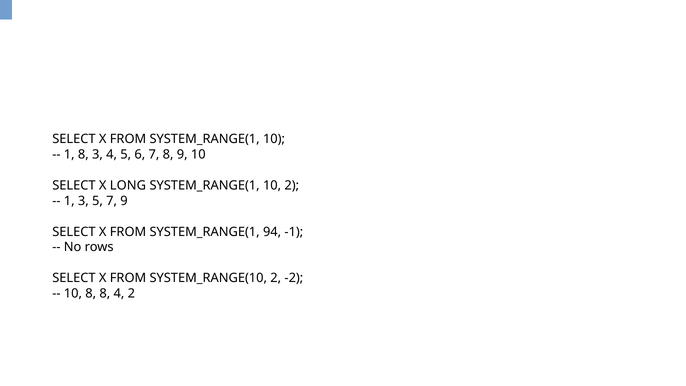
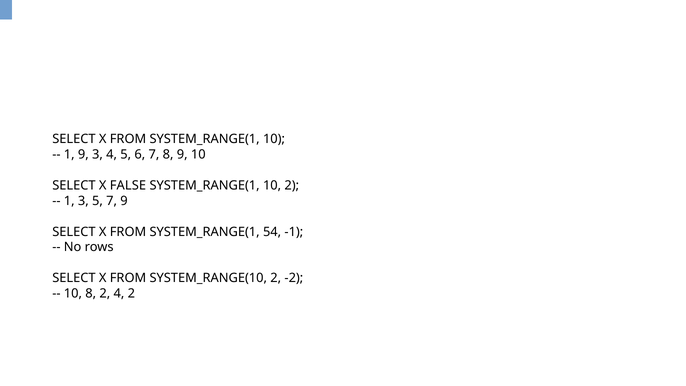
1 8: 8 -> 9
LONG: LONG -> FALSE
94: 94 -> 54
8 8: 8 -> 2
